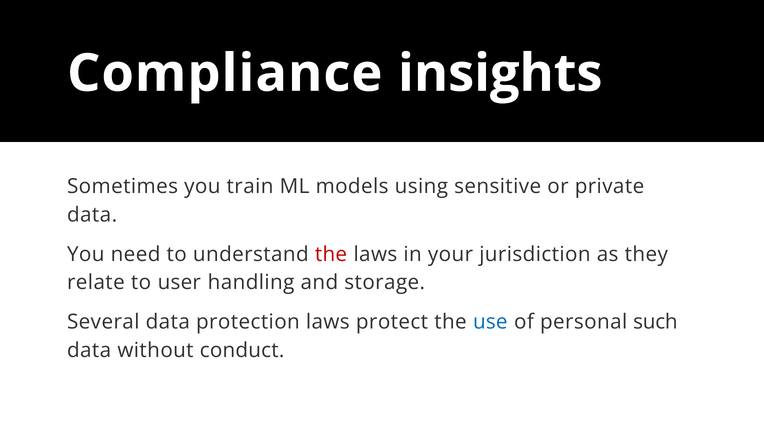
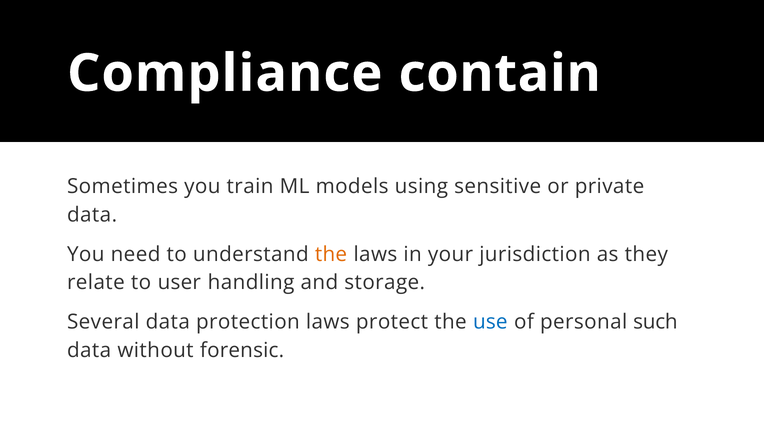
insights: insights -> contain
the at (331, 254) colour: red -> orange
conduct: conduct -> forensic
